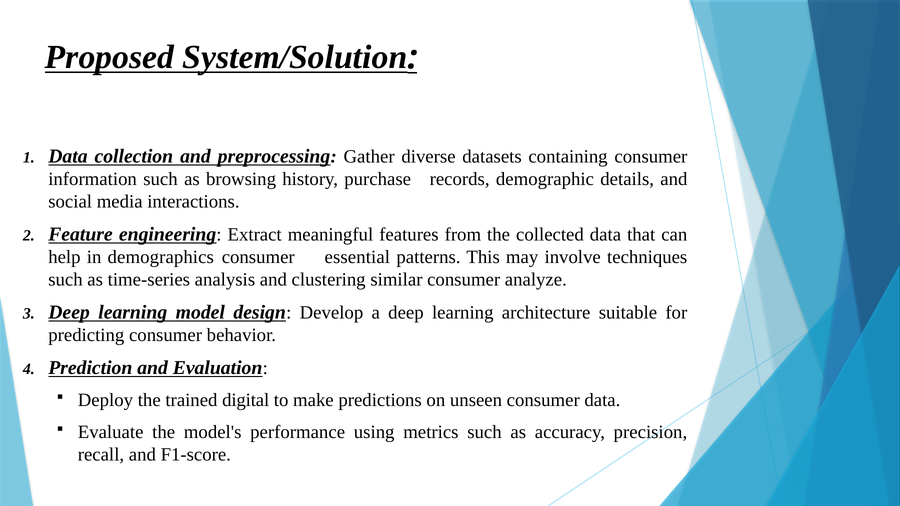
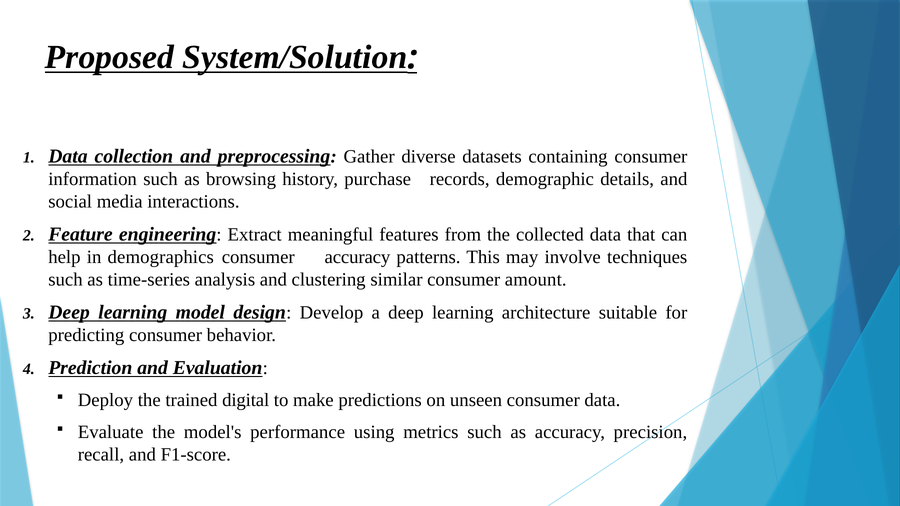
consumer essential: essential -> accuracy
analyze: analyze -> amount
